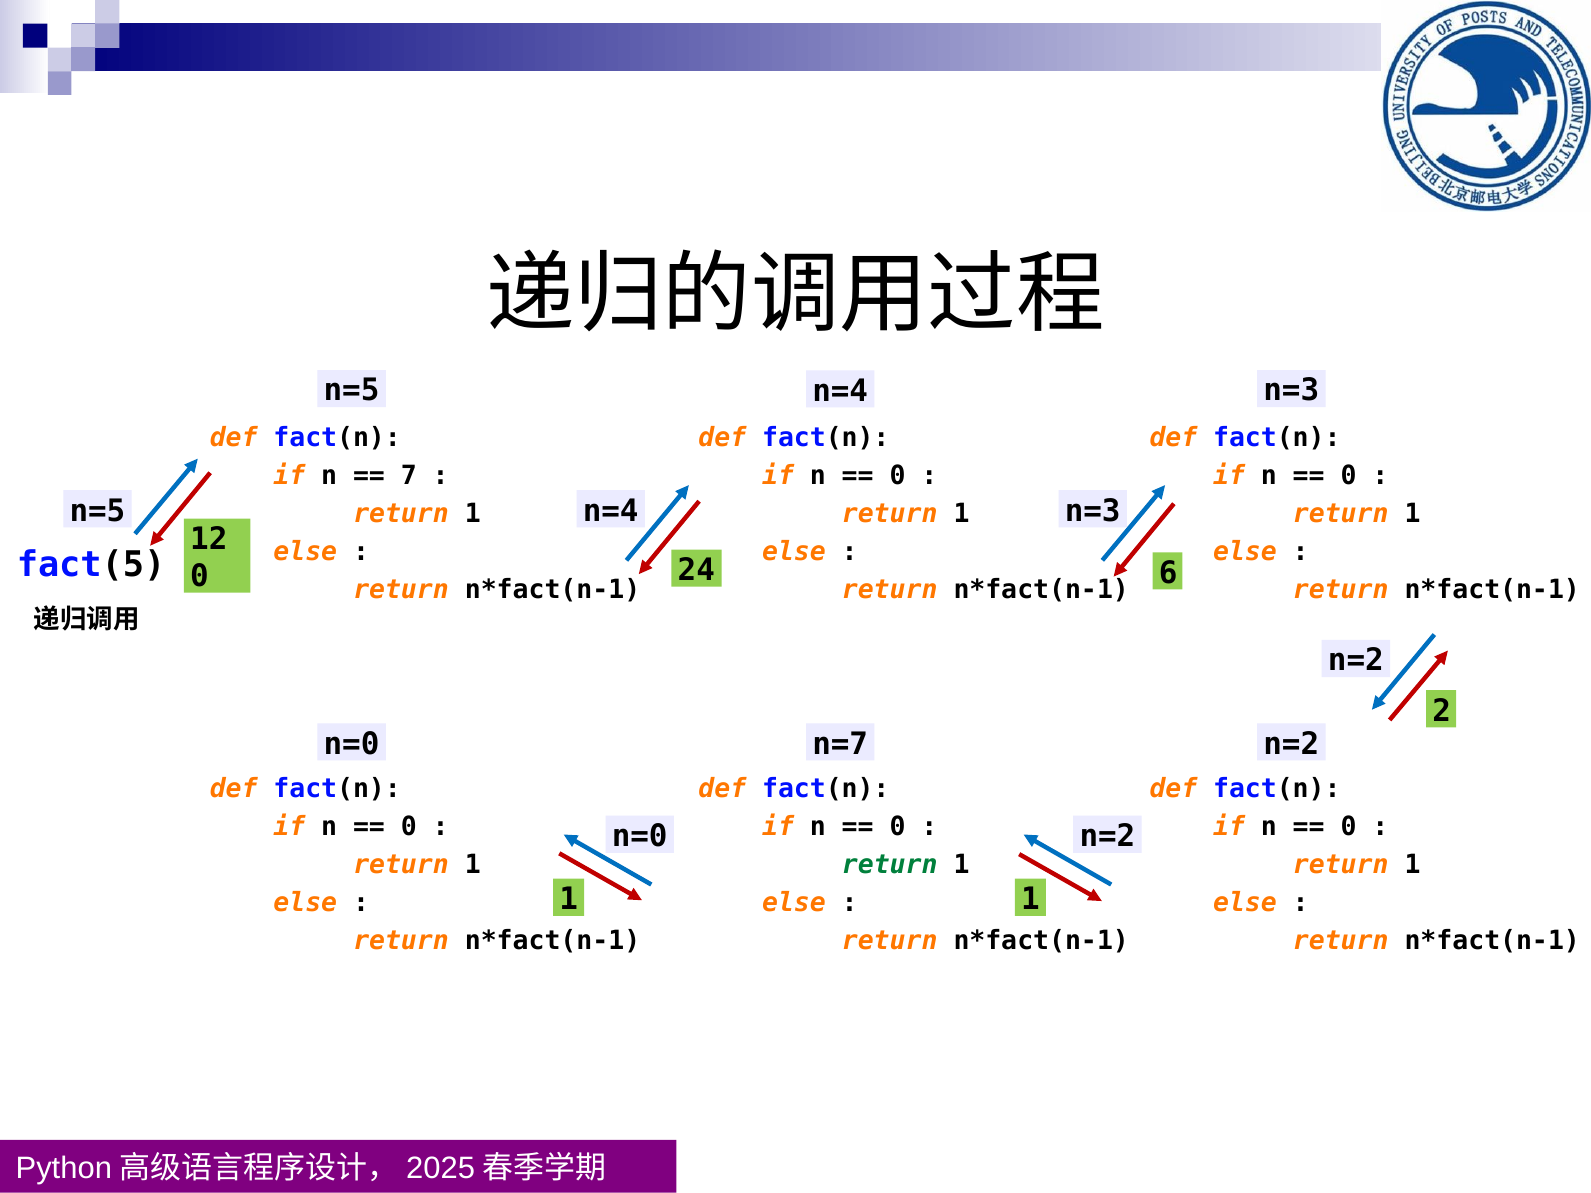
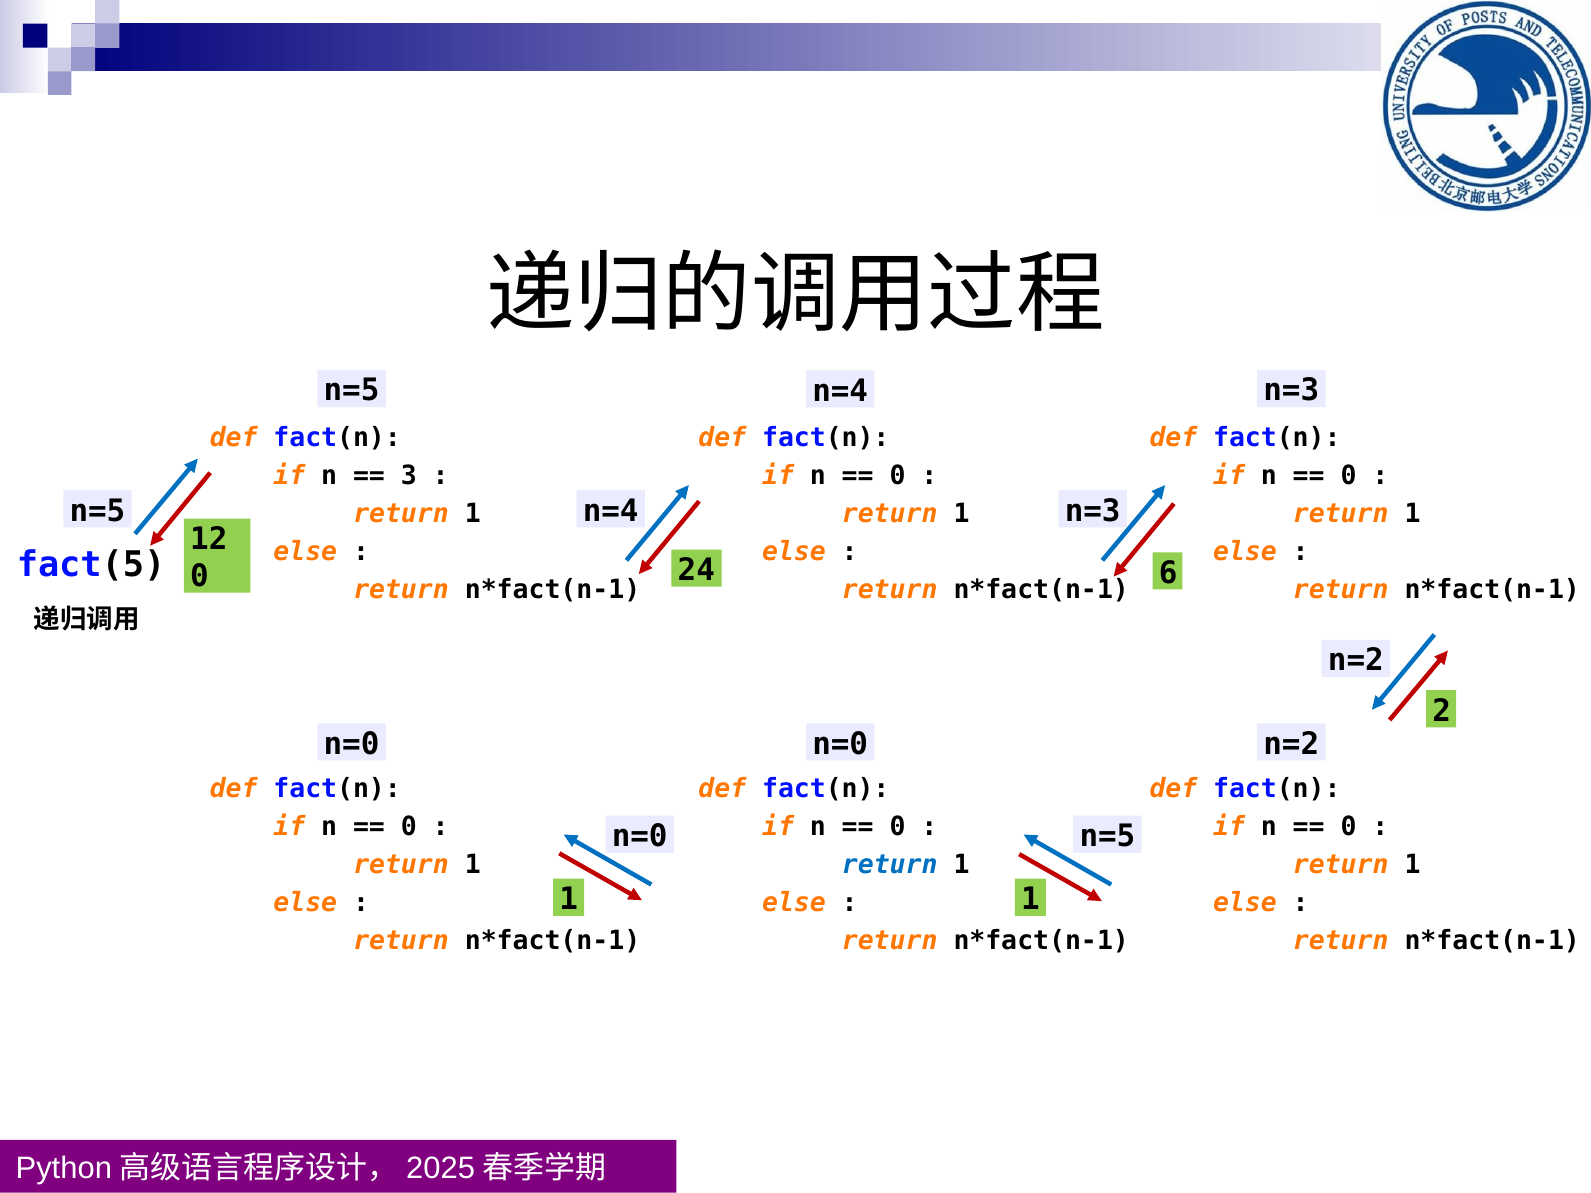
7: 7 -> 3
n=7 at (840, 744): n=7 -> n=0
n=2 at (1107, 837): n=2 -> n=5
return at (890, 865) colour: green -> blue
